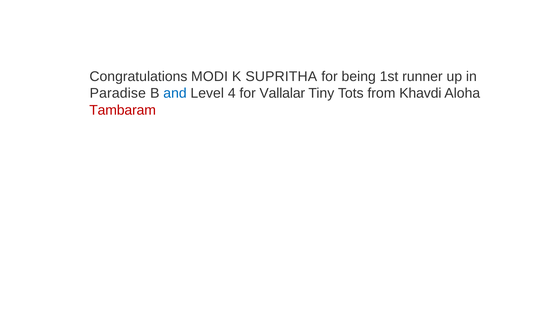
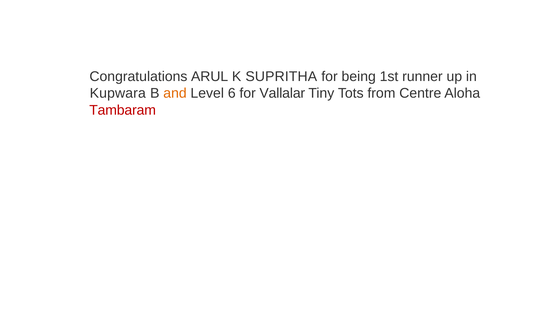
MODI: MODI -> ARUL
Paradise: Paradise -> Kupwara
and colour: blue -> orange
4: 4 -> 6
Khavdi: Khavdi -> Centre
